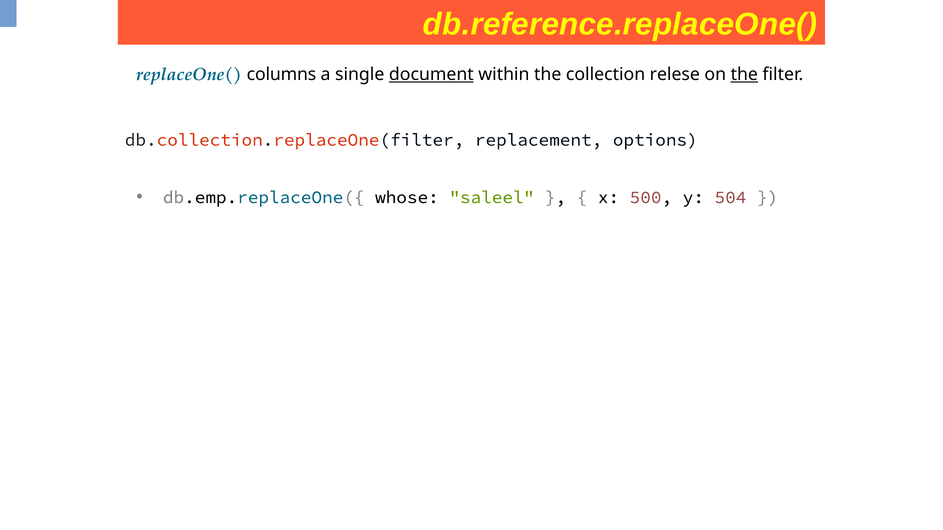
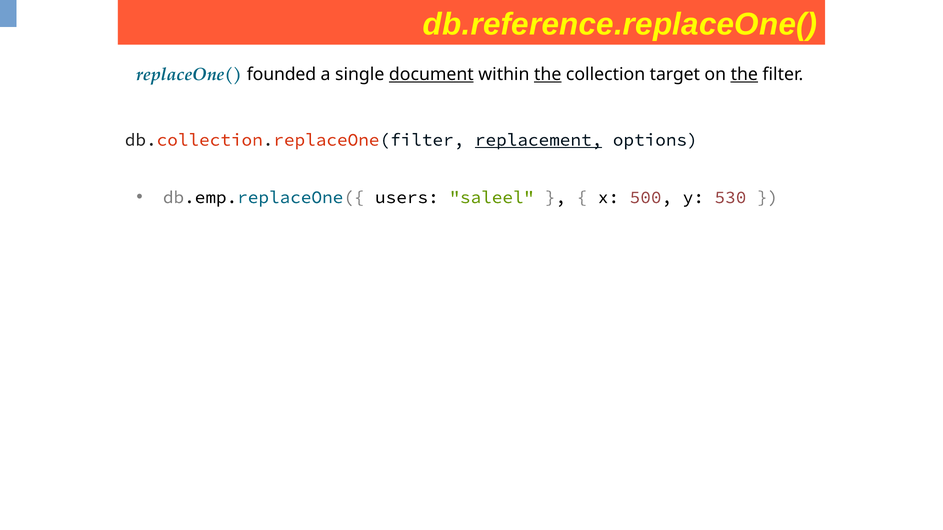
columns: columns -> founded
the at (548, 74) underline: none -> present
relese: relese -> target
replacement underline: none -> present
whose: whose -> users
504: 504 -> 530
